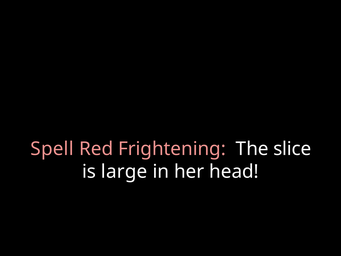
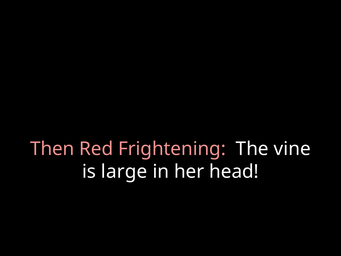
Spell: Spell -> Then
slice: slice -> vine
